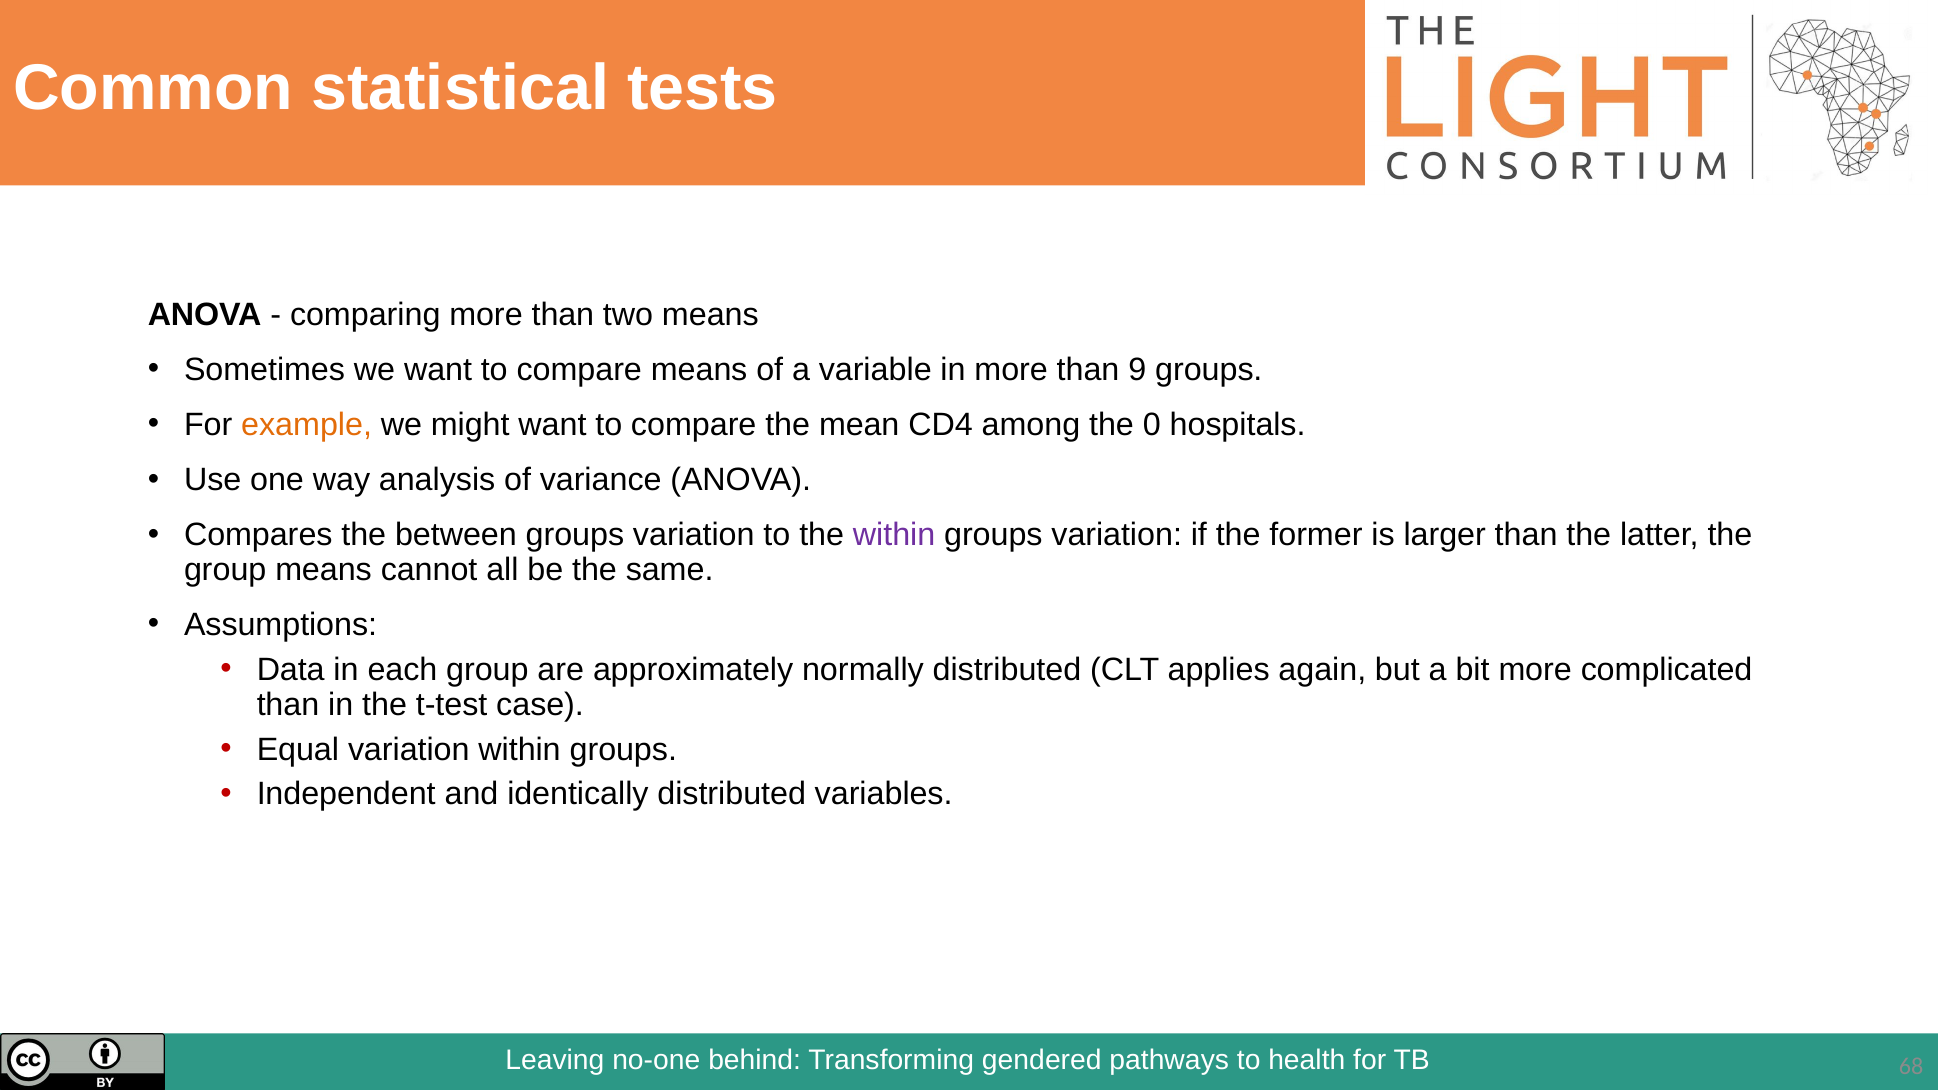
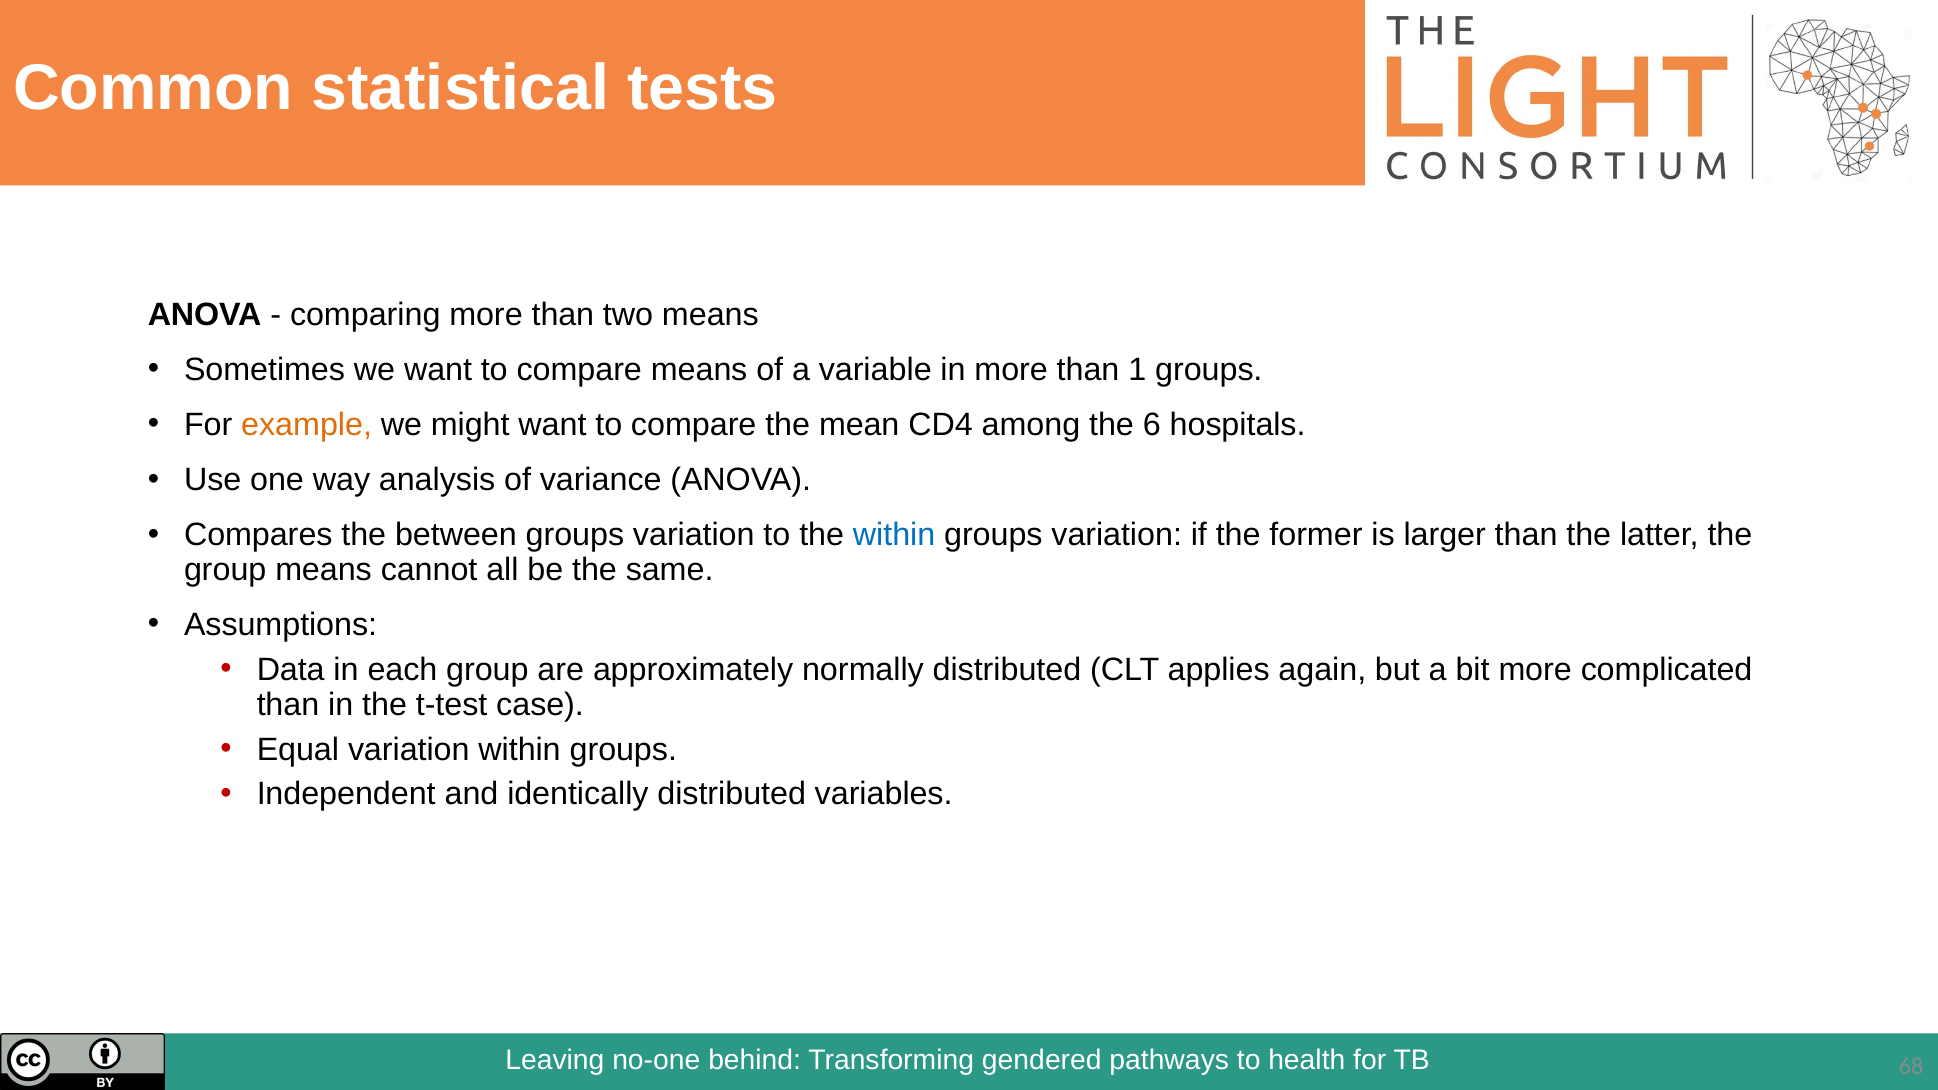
9: 9 -> 1
0: 0 -> 6
within at (894, 535) colour: purple -> blue
